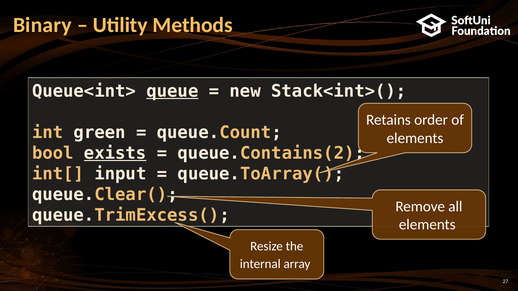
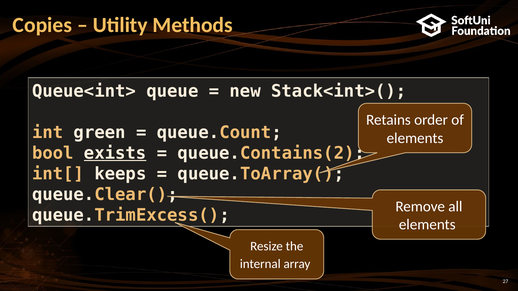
Binary: Binary -> Copies
queue underline: present -> none
input: input -> keeps
